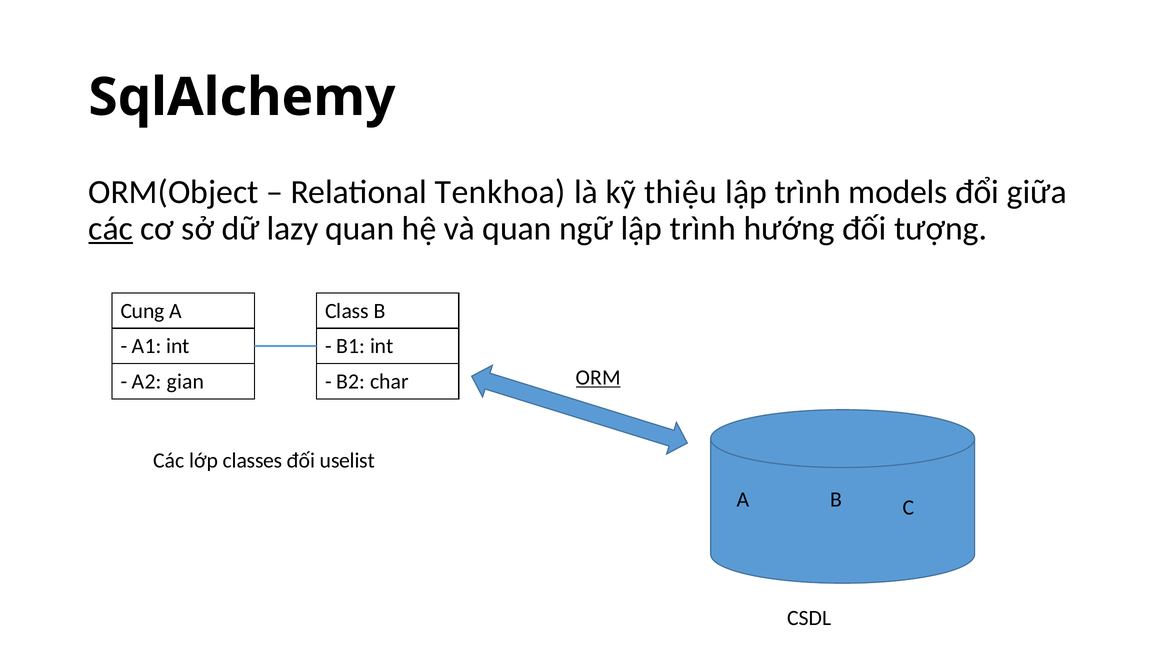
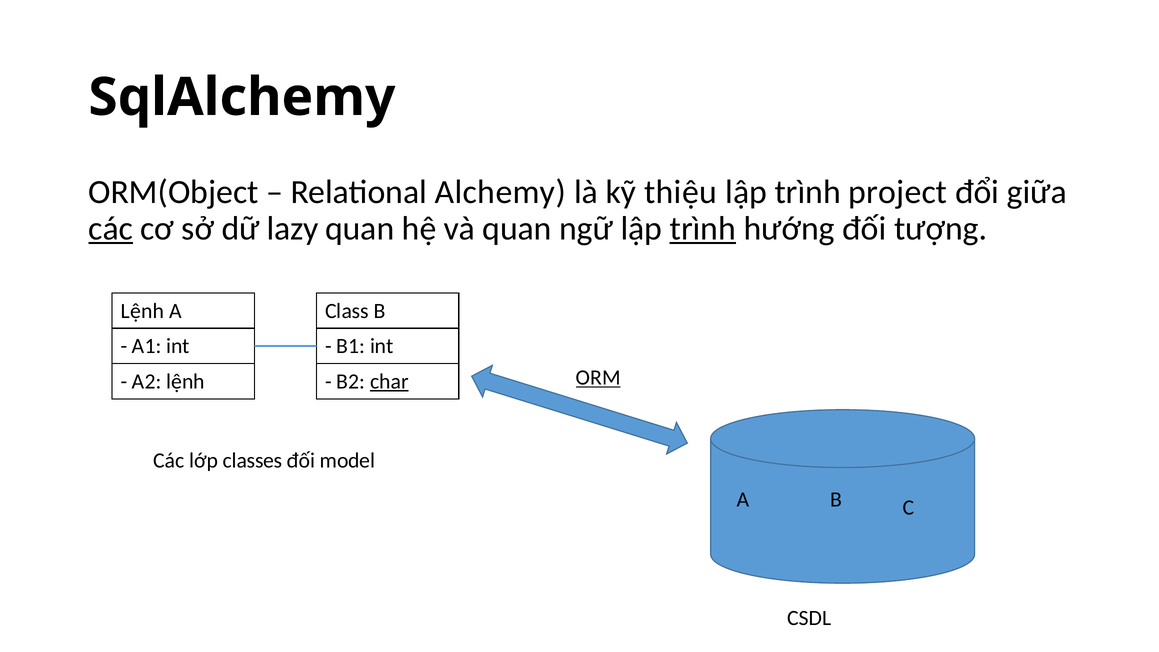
Tenkhoa: Tenkhoa -> Alchemy
models: models -> project
trình at (703, 228) underline: none -> present
Cung at (143, 311): Cung -> Lệnh
A2 gian: gian -> lệnh
char underline: none -> present
uselist: uselist -> model
